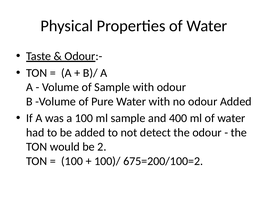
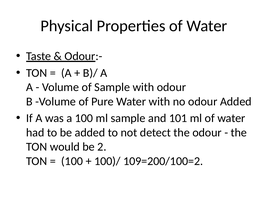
400: 400 -> 101
675=200/100=2: 675=200/100=2 -> 109=200/100=2
